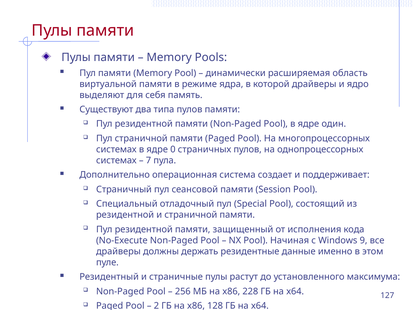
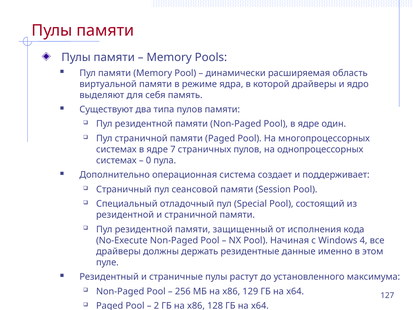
0: 0 -> 7
7: 7 -> 0
9: 9 -> 4
228: 228 -> 129
